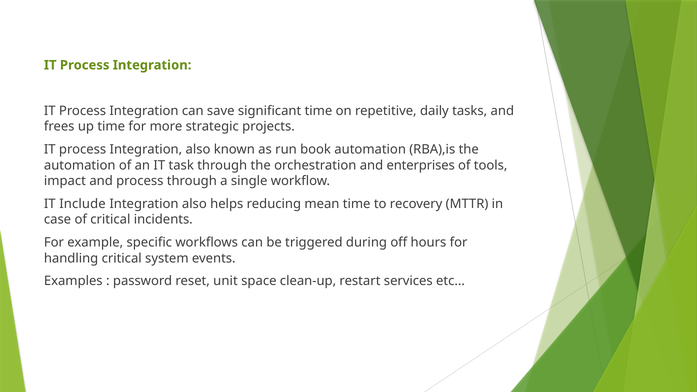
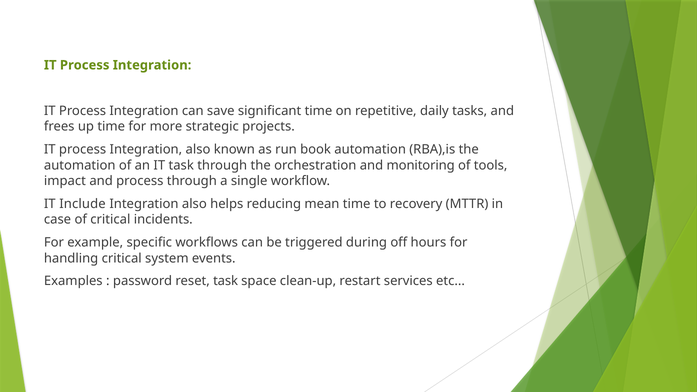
enterprises: enterprises -> monitoring
reset unit: unit -> task
